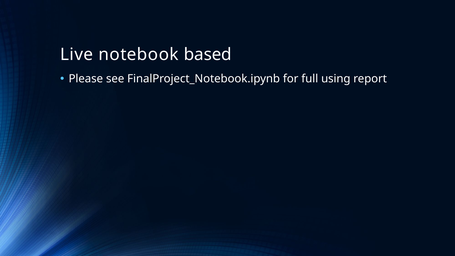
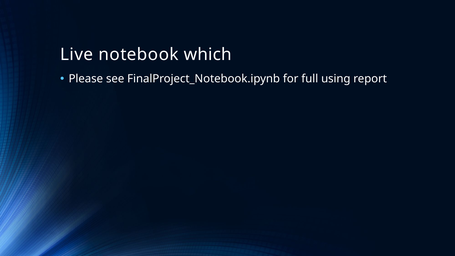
based: based -> which
